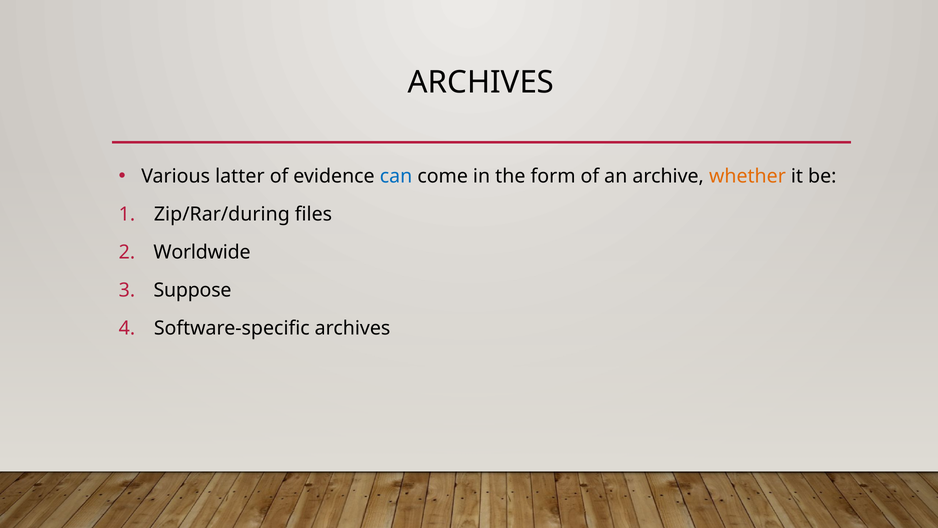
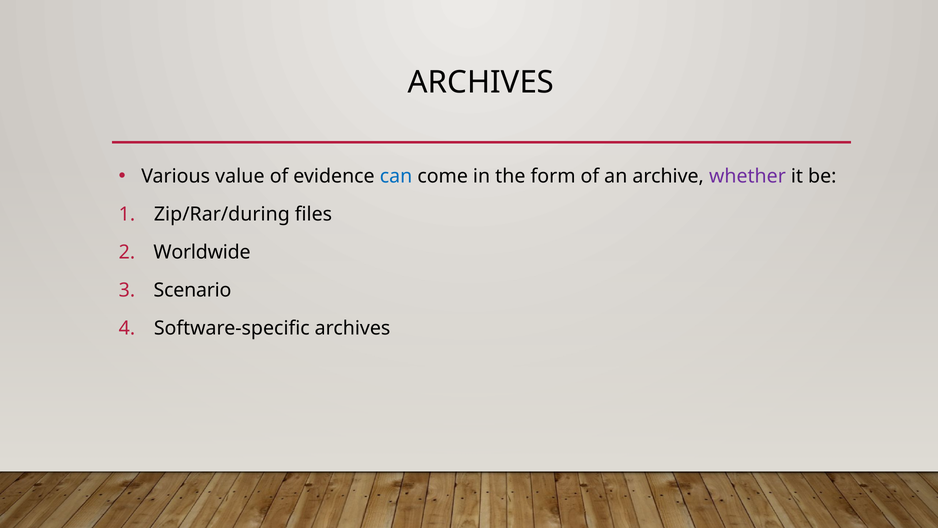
latter: latter -> value
whether colour: orange -> purple
Suppose: Suppose -> Scenario
